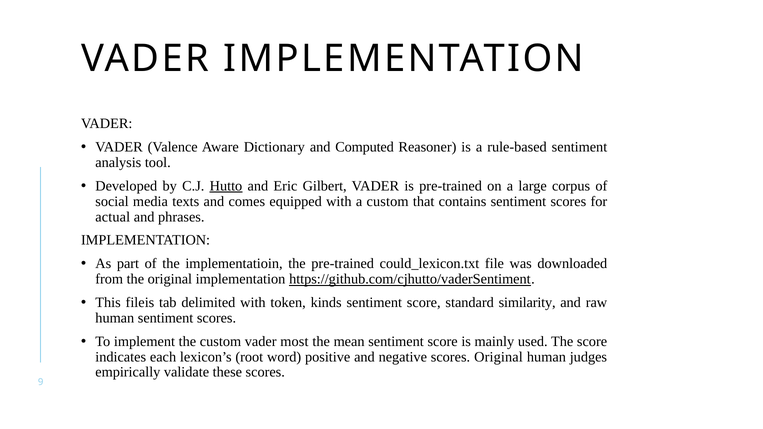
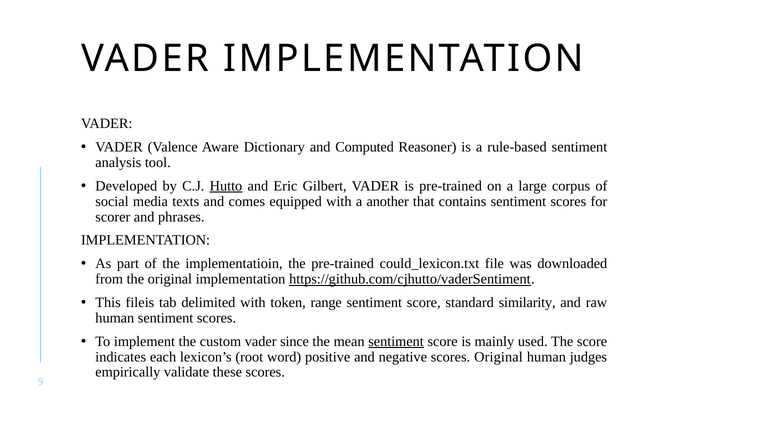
a custom: custom -> another
actual: actual -> scorer
kinds: kinds -> range
most: most -> since
sentiment at (396, 342) underline: none -> present
